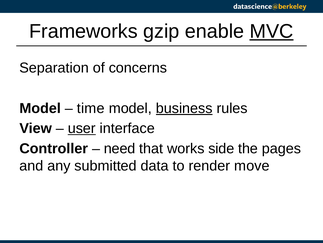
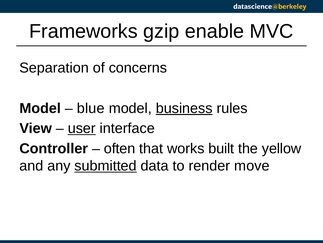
MVC underline: present -> none
time: time -> blue
need: need -> often
side: side -> built
pages: pages -> yellow
submitted underline: none -> present
